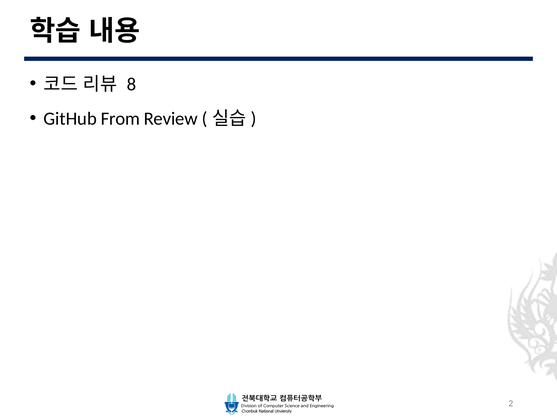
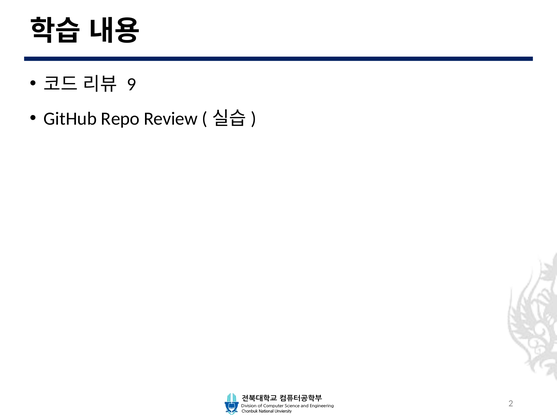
8: 8 -> 9
From: From -> Repo
